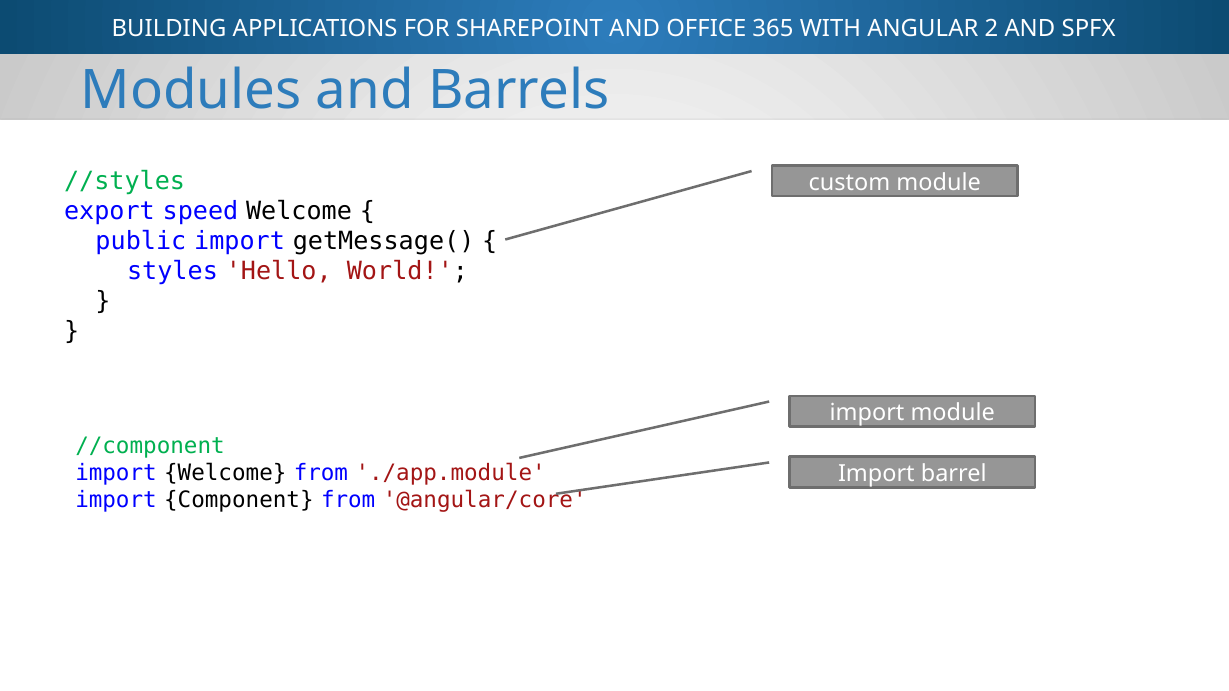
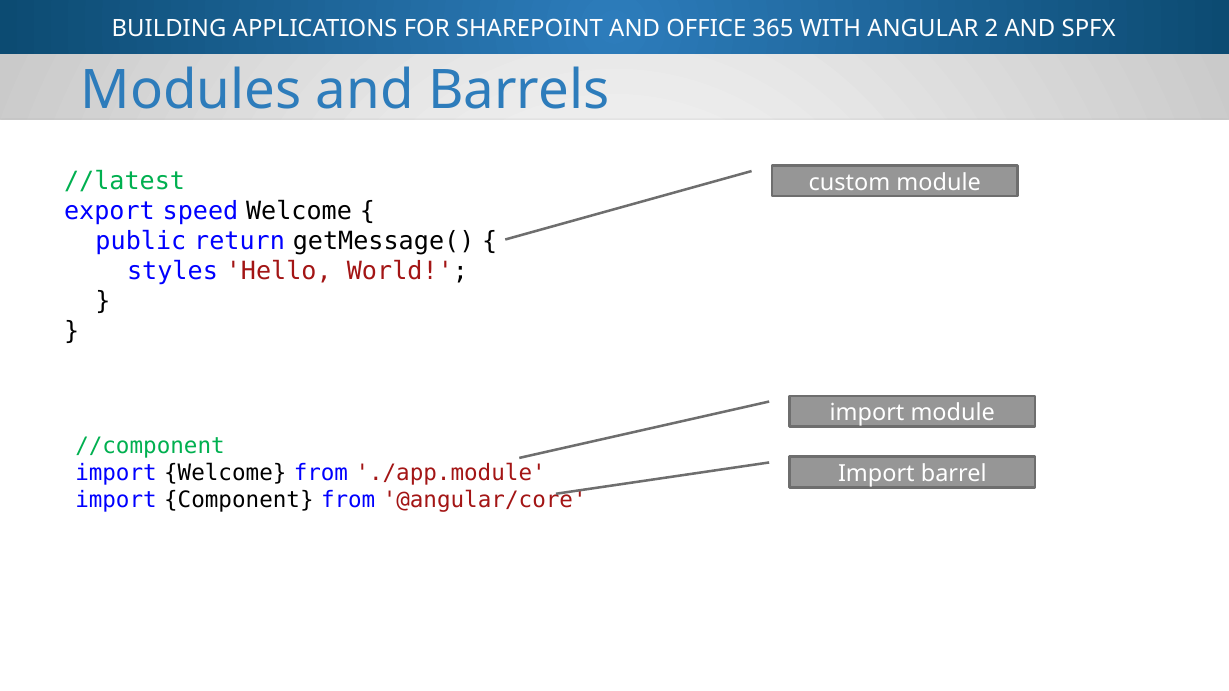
//styles: //styles -> //latest
public import: import -> return
